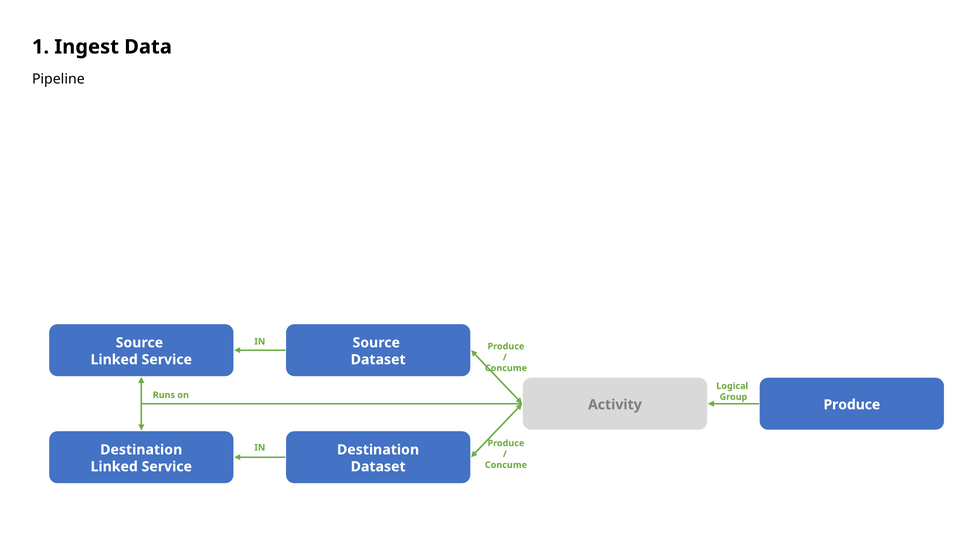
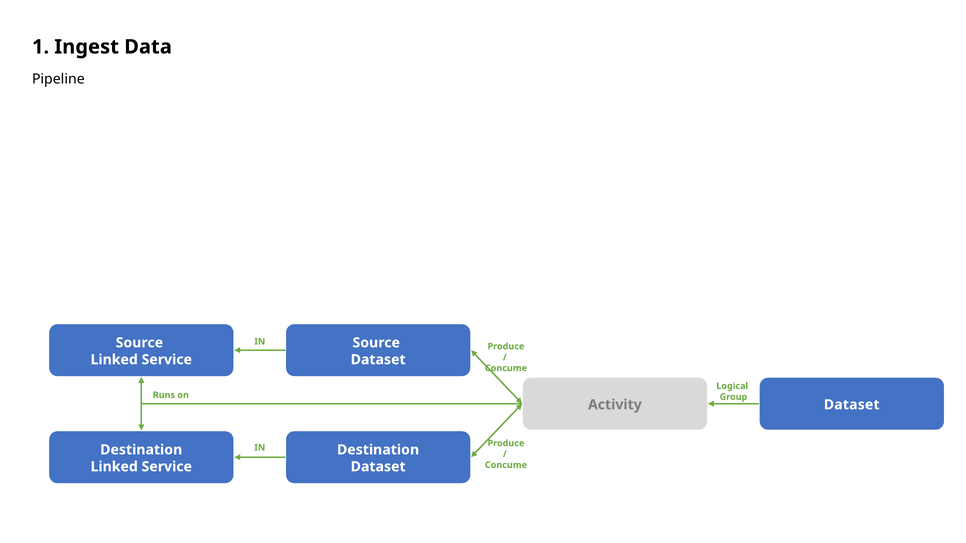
Activity Produce: Produce -> Dataset
